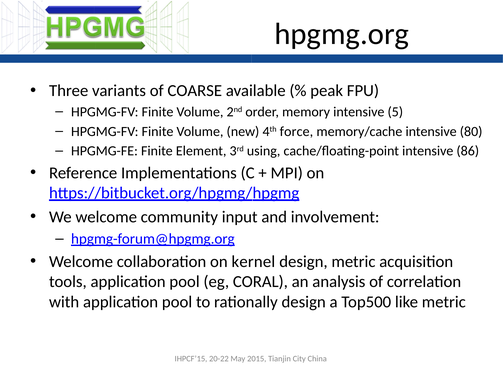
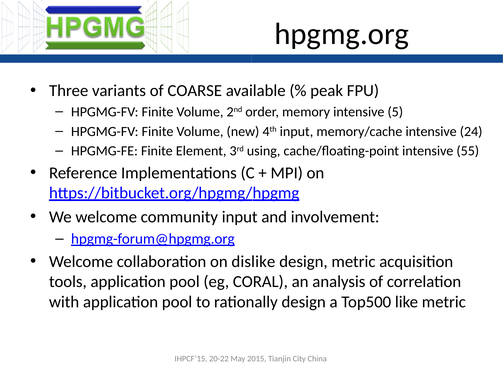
4th force: force -> input
80: 80 -> 24
86: 86 -> 55
kernel: kernel -> dislike
